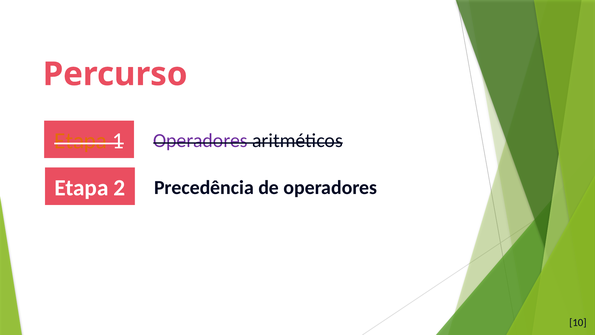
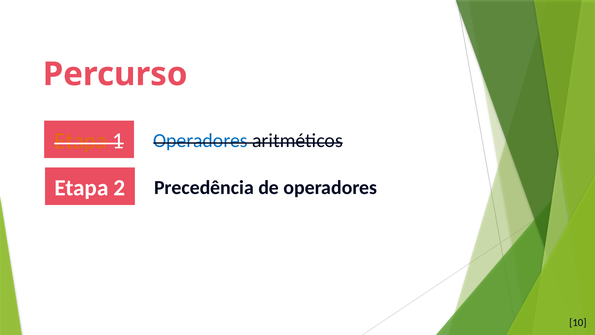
Operadores at (200, 140) colour: purple -> blue
